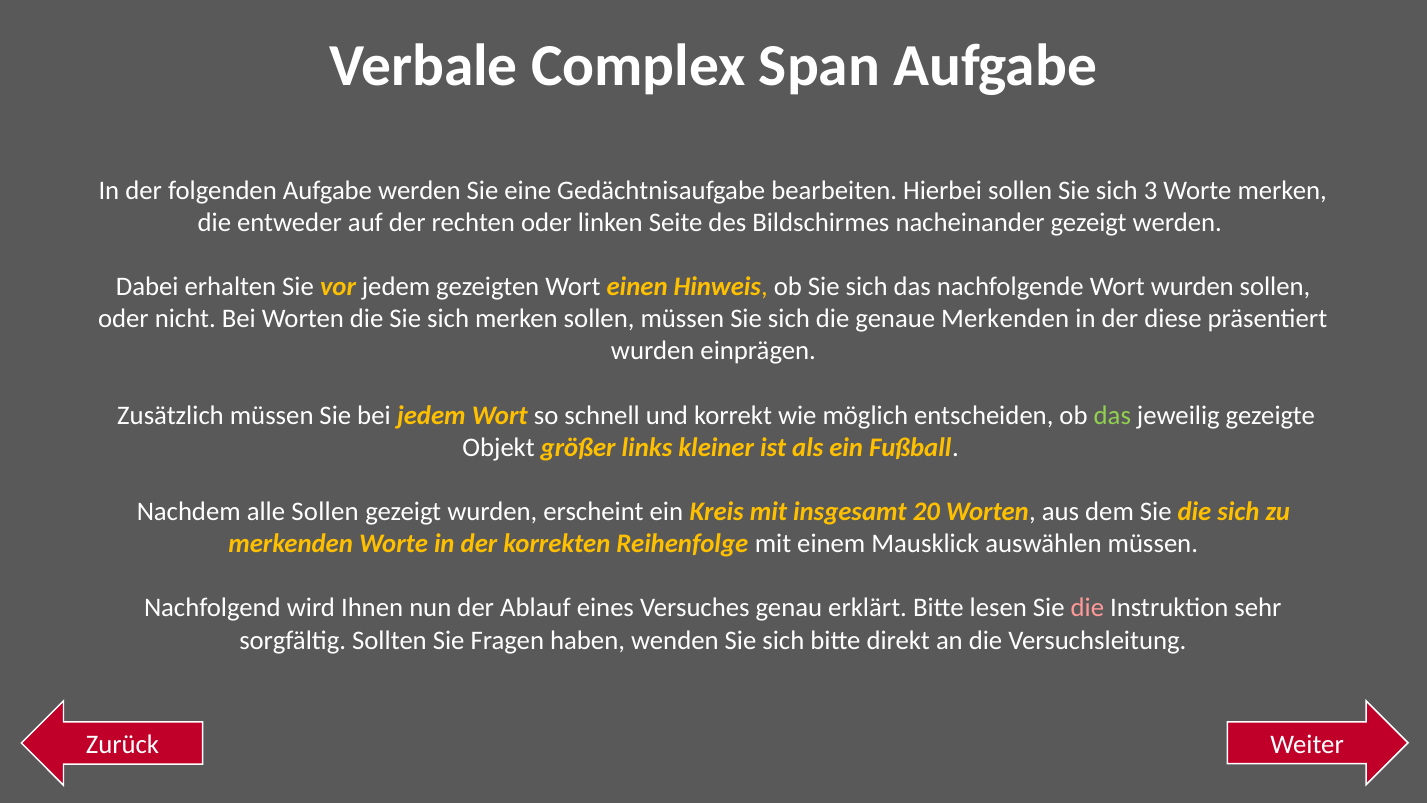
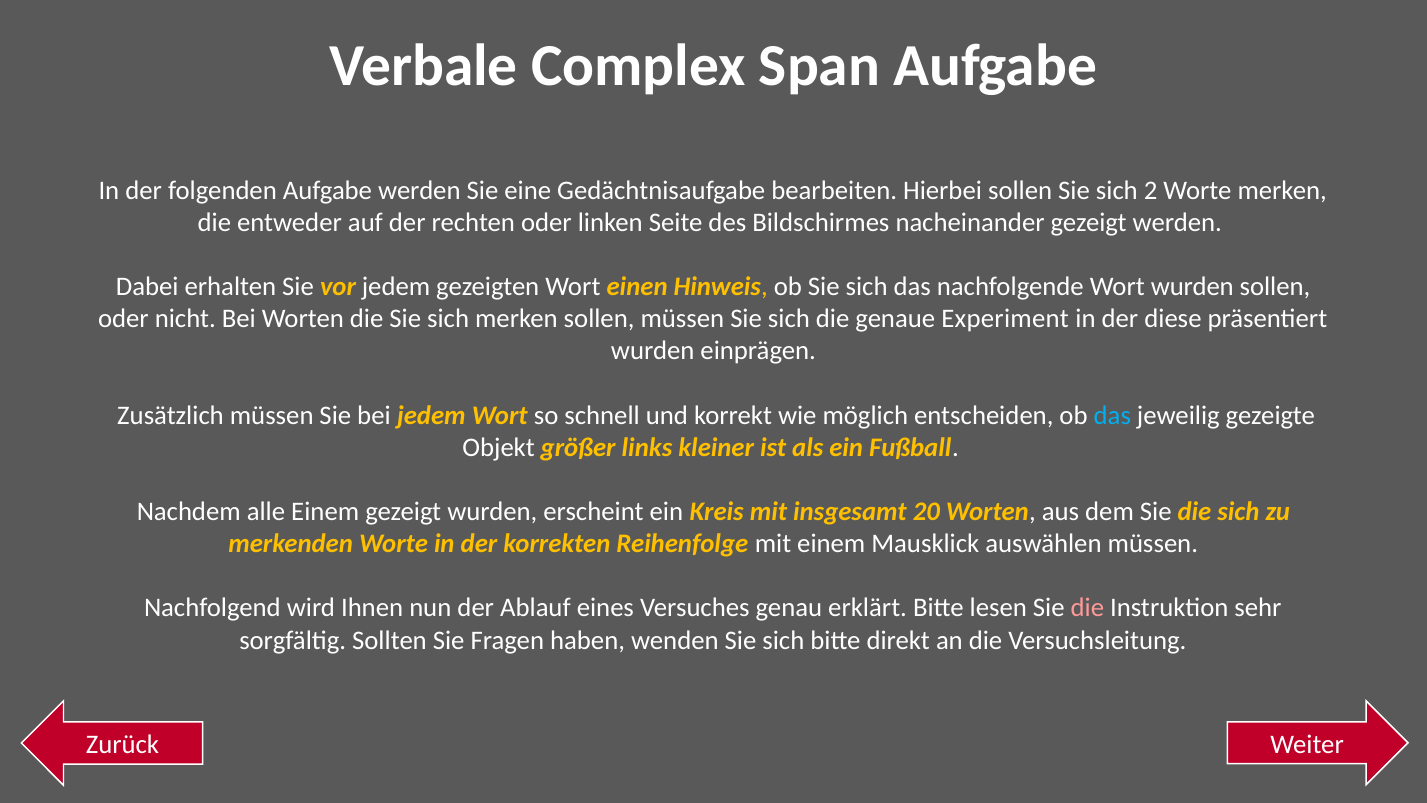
3: 3 -> 2
genaue Merkenden: Merkenden -> Experiment
das at (1112, 415) colour: light green -> light blue
alle Sollen: Sollen -> Einem
